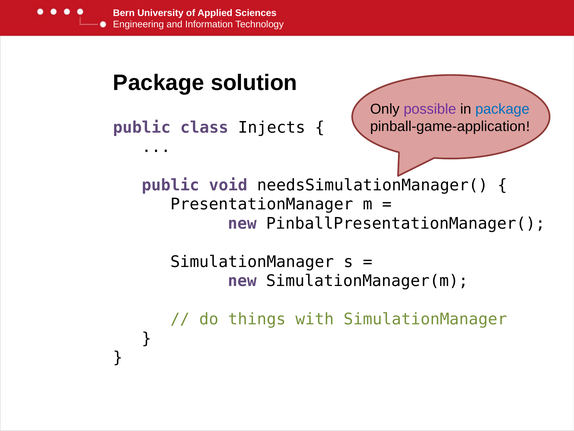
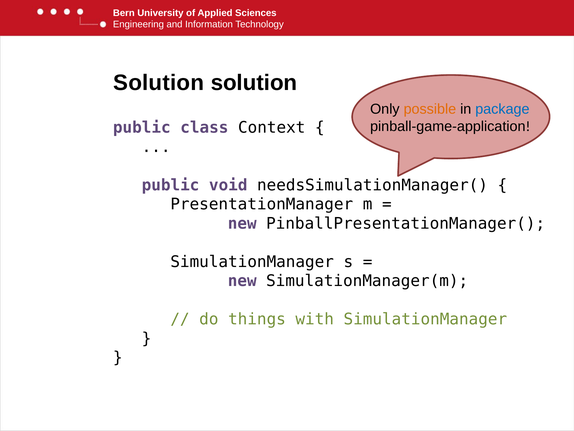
Package at (159, 83): Package -> Solution
possible colour: purple -> orange
Injects: Injects -> Context
